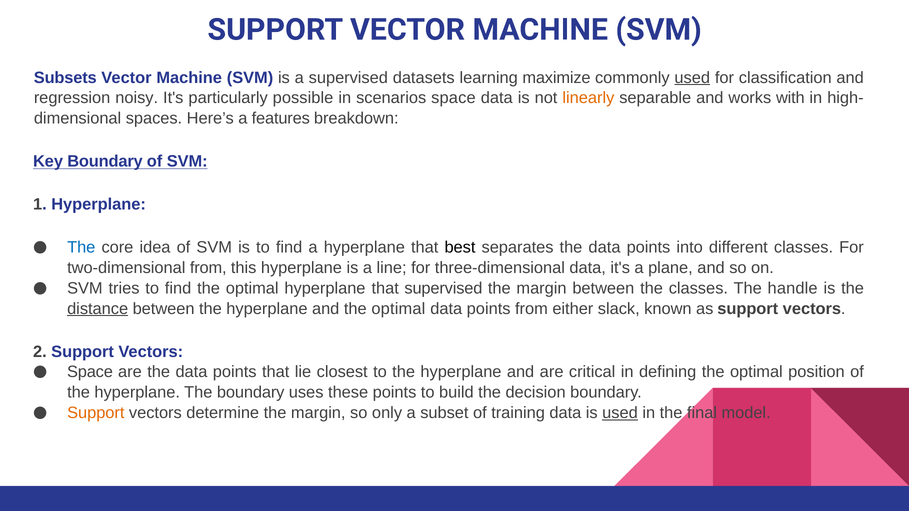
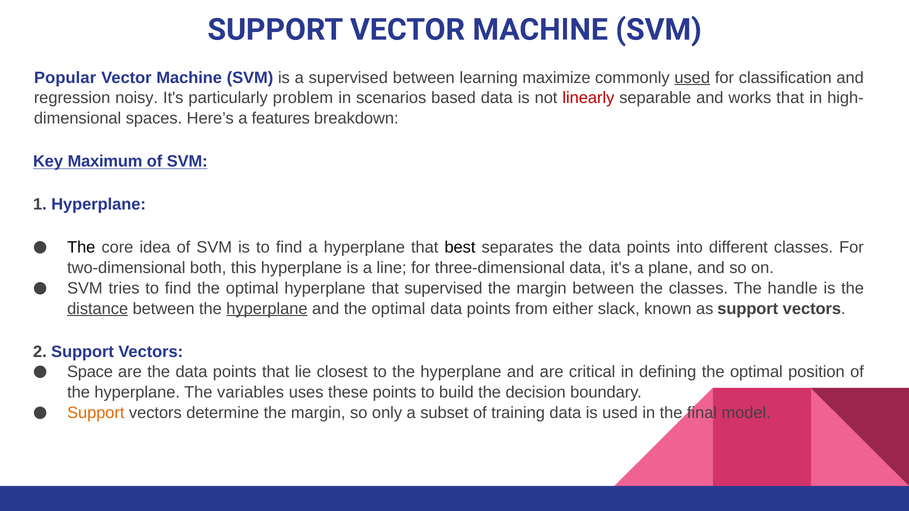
Subsets: Subsets -> Popular
supervised datasets: datasets -> between
possible: possible -> problem
scenarios space: space -> based
linearly colour: orange -> red
works with: with -> that
Key Boundary: Boundary -> Maximum
The at (81, 248) colour: blue -> black
two-dimensional from: from -> both
hyperplane at (267, 309) underline: none -> present
The boundary: boundary -> variables
used at (620, 413) underline: present -> none
